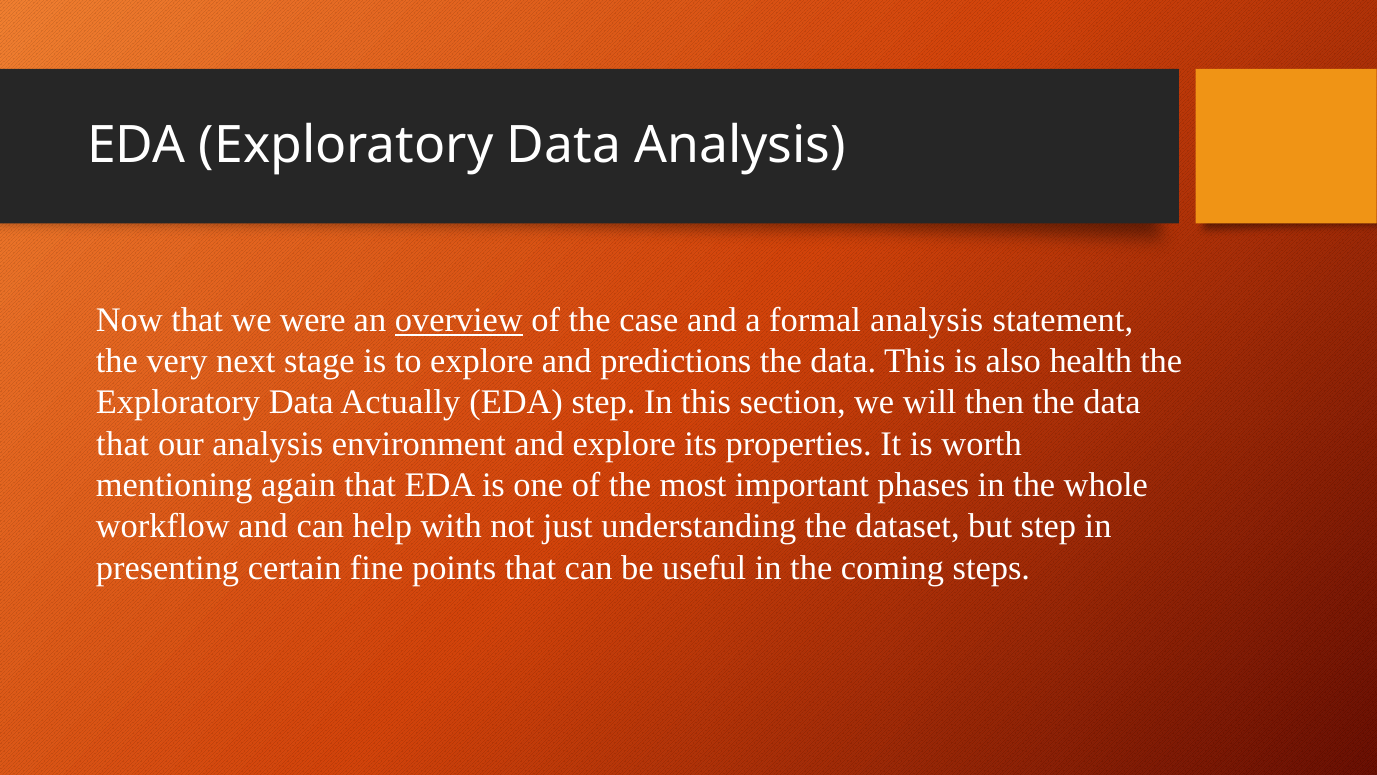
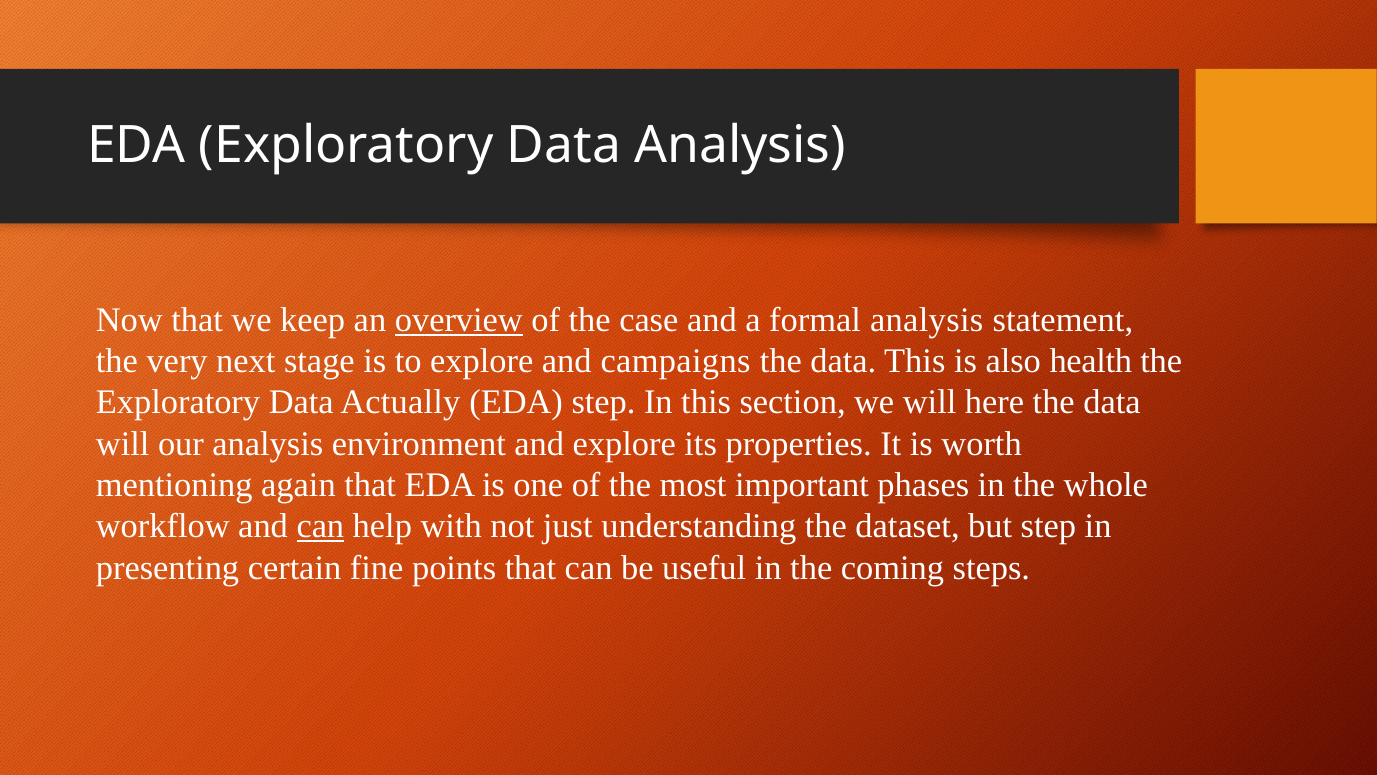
were: were -> keep
predictions: predictions -> campaigns
then: then -> here
that at (123, 443): that -> will
can at (320, 526) underline: none -> present
